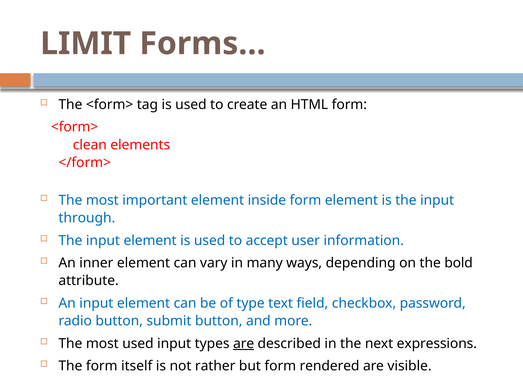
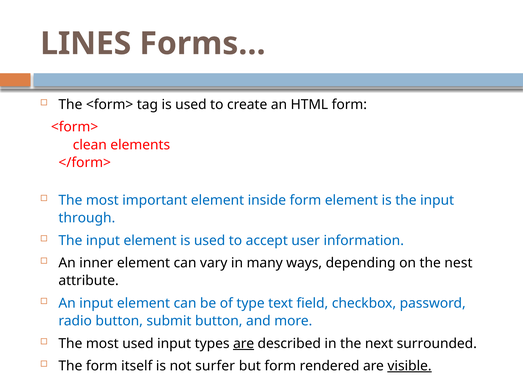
LIMIT: LIMIT -> LINES
bold: bold -> nest
expressions: expressions -> surrounded
rather: rather -> surfer
visible underline: none -> present
